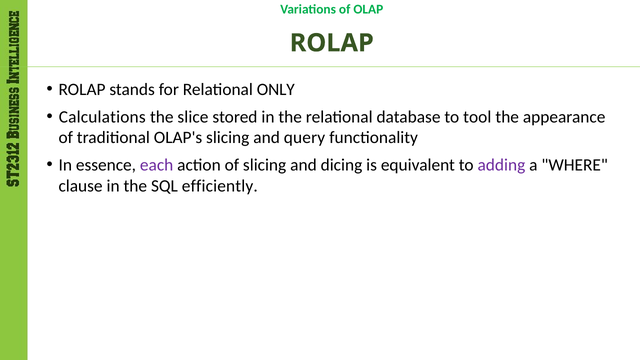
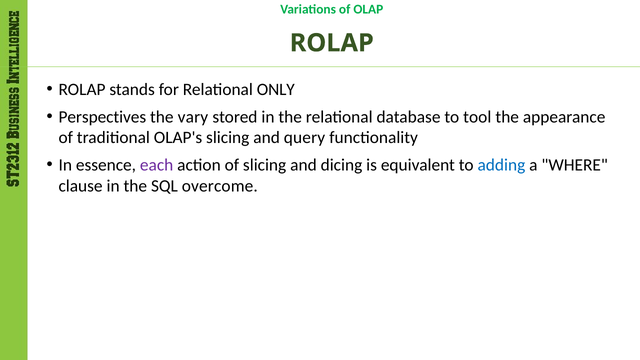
Calculations: Calculations -> Perspectives
slice: slice -> vary
adding colour: purple -> blue
efficiently: efficiently -> overcome
